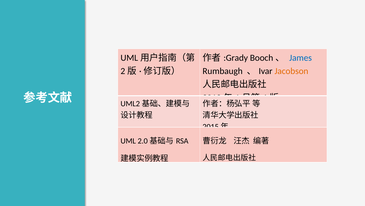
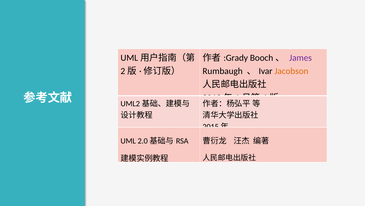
James colour: blue -> purple
